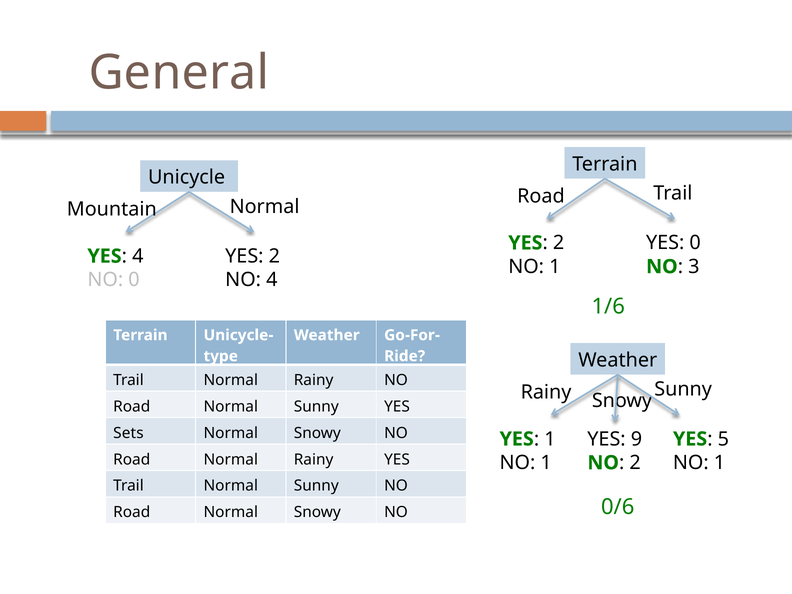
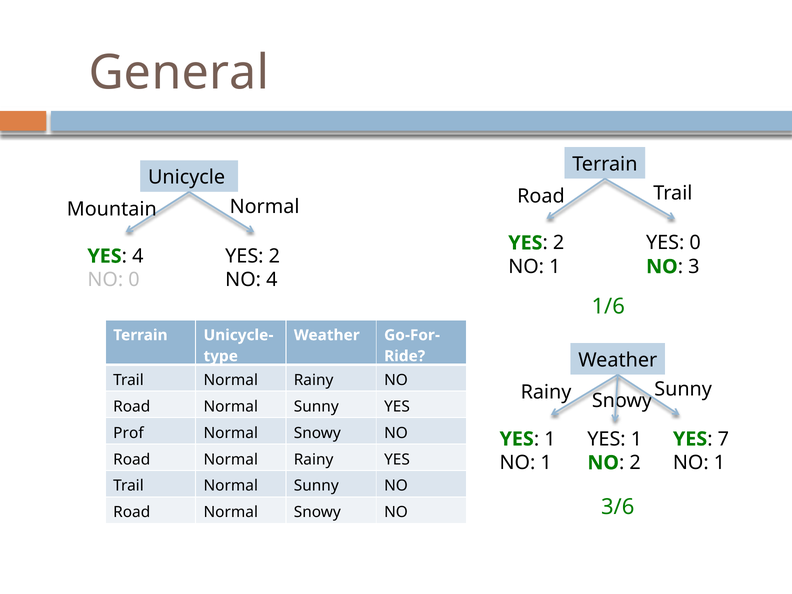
Sets: Sets -> Prof
YES 9: 9 -> 1
5: 5 -> 7
0/6: 0/6 -> 3/6
